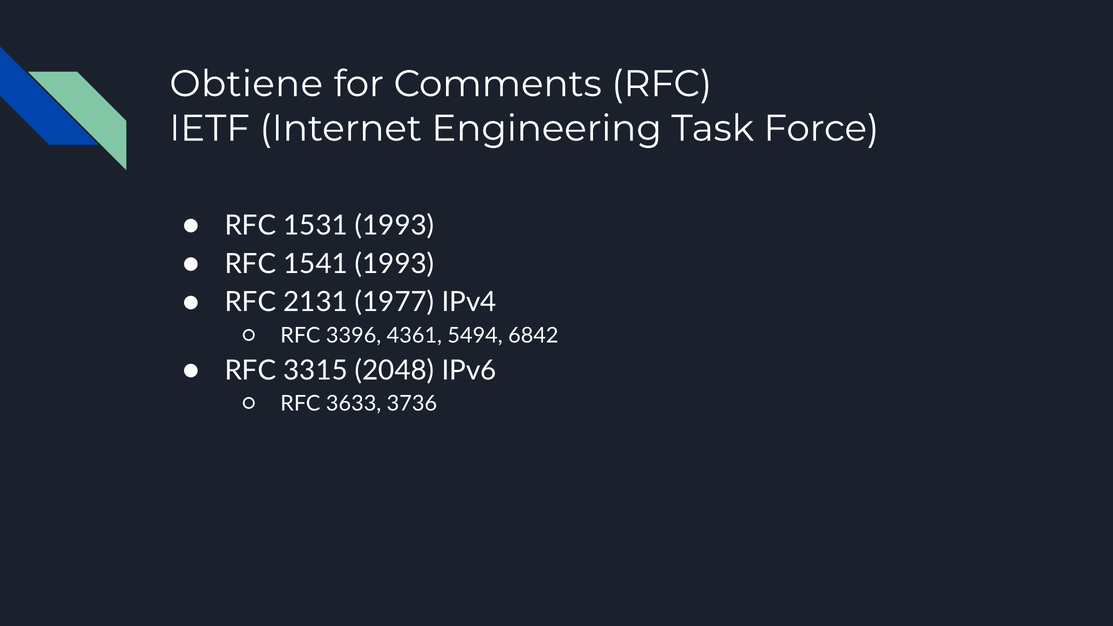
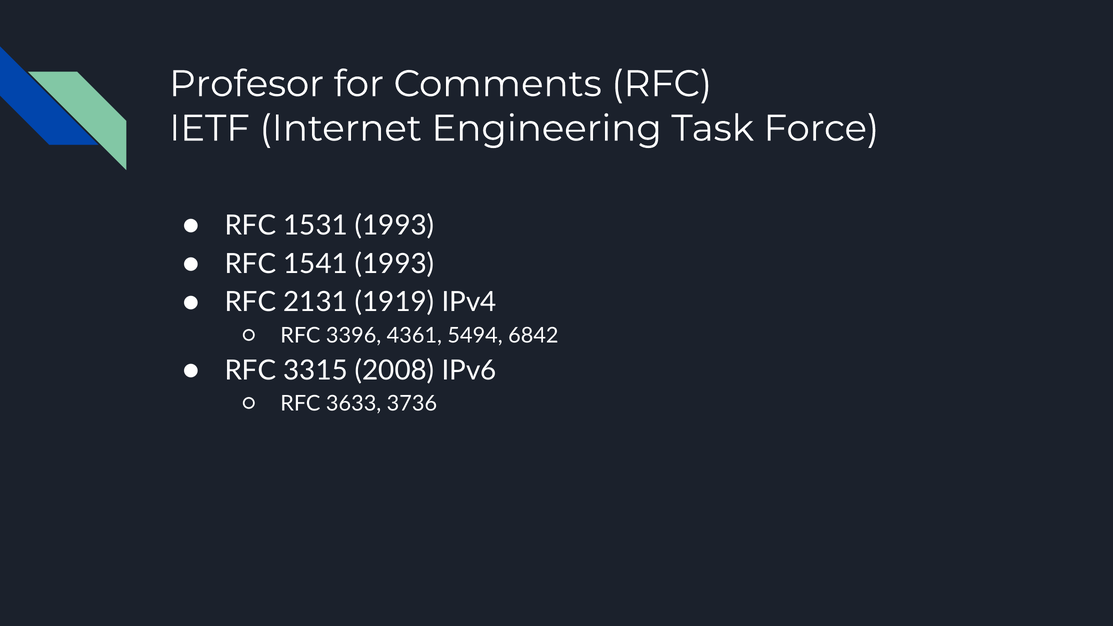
Obtiene: Obtiene -> Profesor
1977: 1977 -> 1919
2048: 2048 -> 2008
